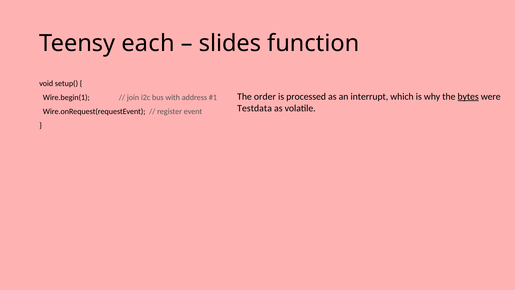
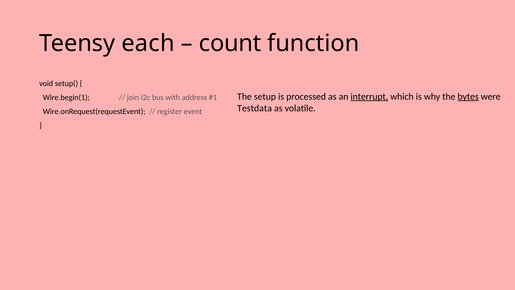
slides: slides -> count
order: order -> setup
interrupt underline: none -> present
